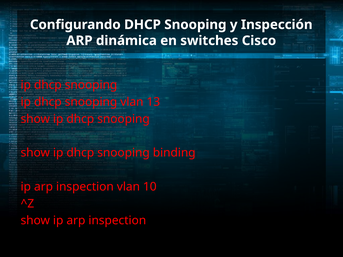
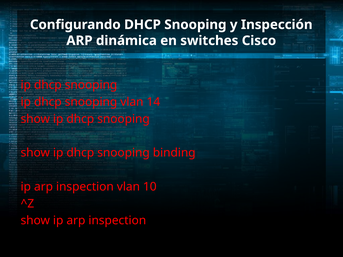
13: 13 -> 14
